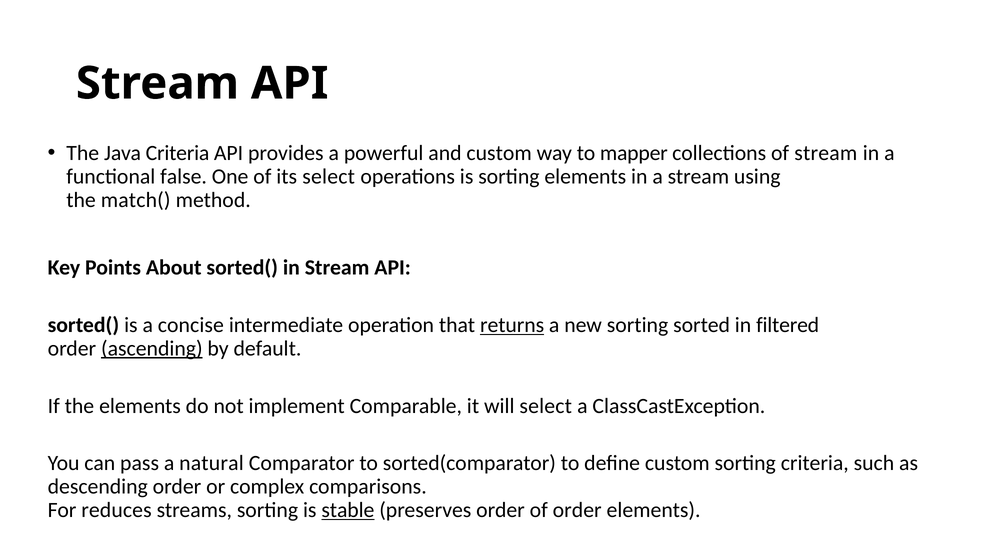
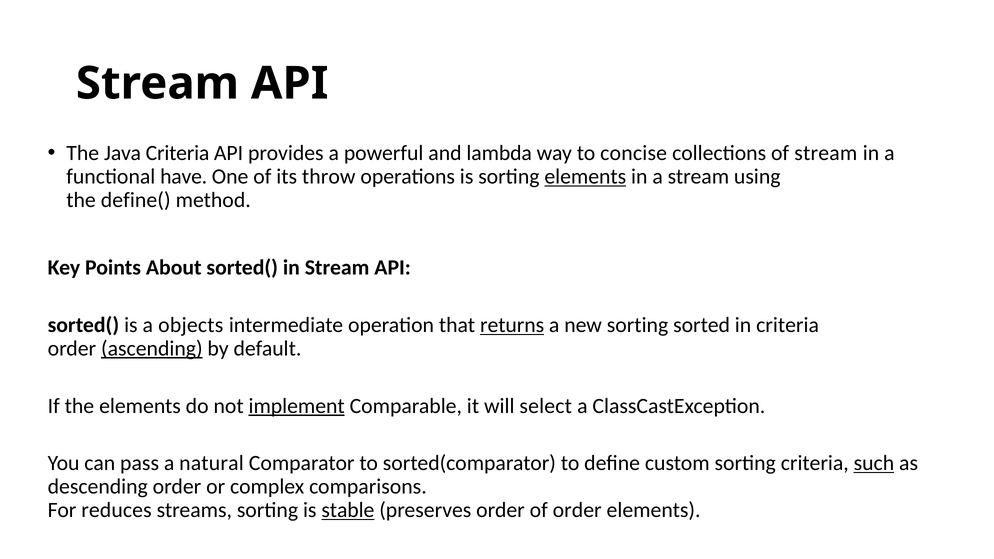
and custom: custom -> lambda
mapper: mapper -> concise
false: false -> have
its select: select -> throw
elements at (585, 177) underline: none -> present
match(: match( -> define(
concise: concise -> objects
in filtered: filtered -> criteria
implement underline: none -> present
such underline: none -> present
